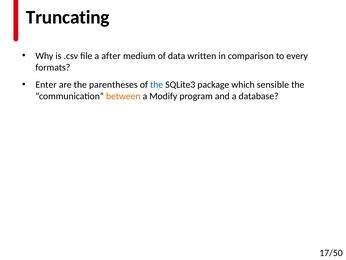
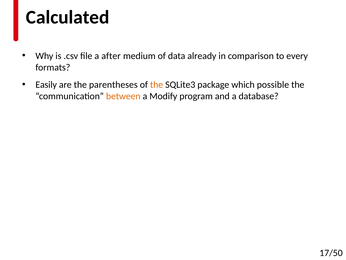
Truncating: Truncating -> Calculated
written: written -> already
Enter: Enter -> Easily
the at (157, 85) colour: blue -> orange
sensible: sensible -> possible
